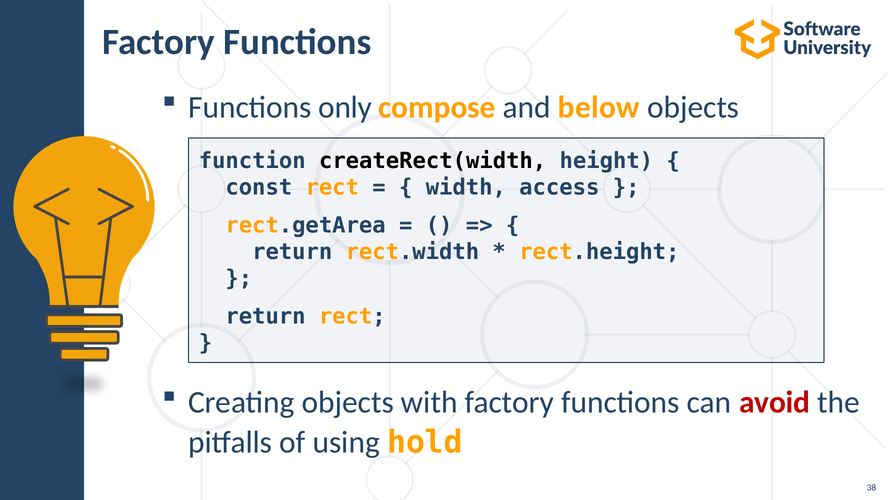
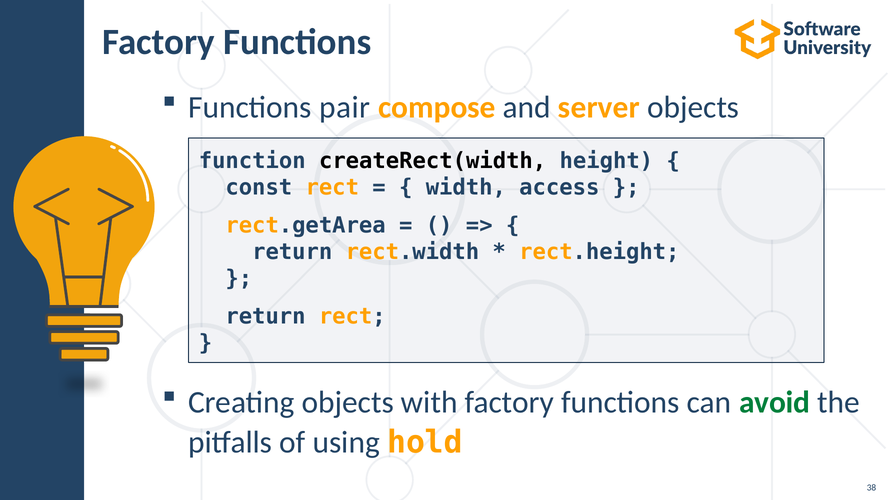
only: only -> pair
below: below -> server
avoid colour: red -> green
